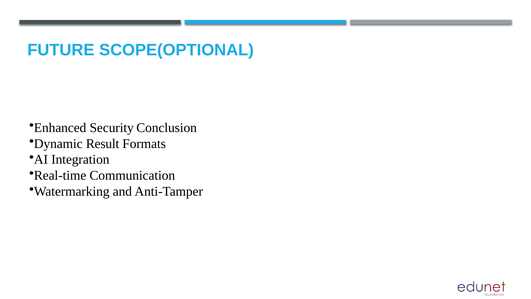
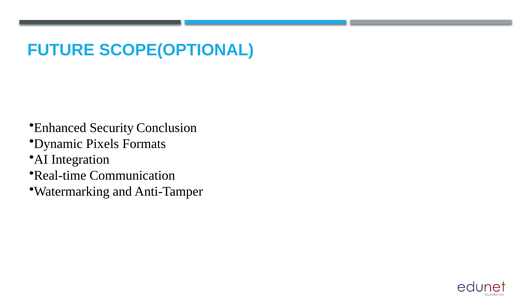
Result: Result -> Pixels
